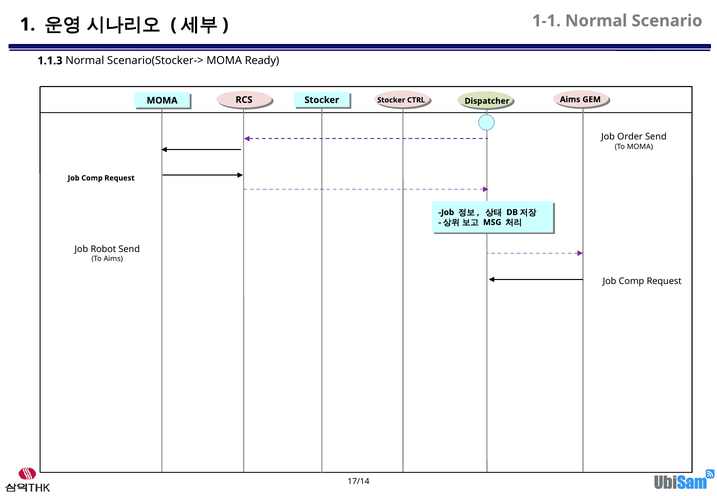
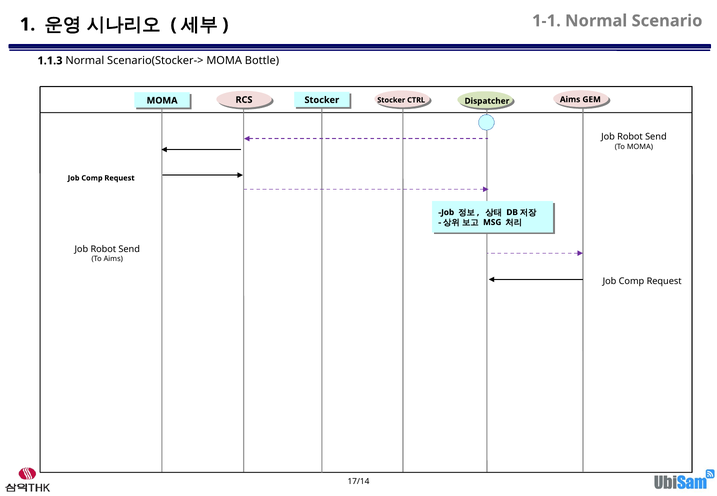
Ready: Ready -> Bottle
Order at (630, 137): Order -> Robot
